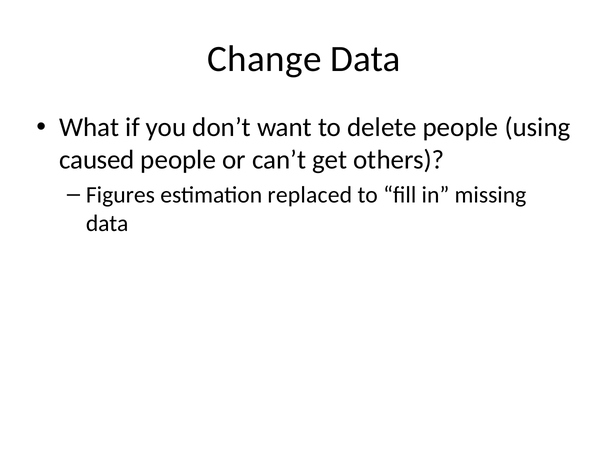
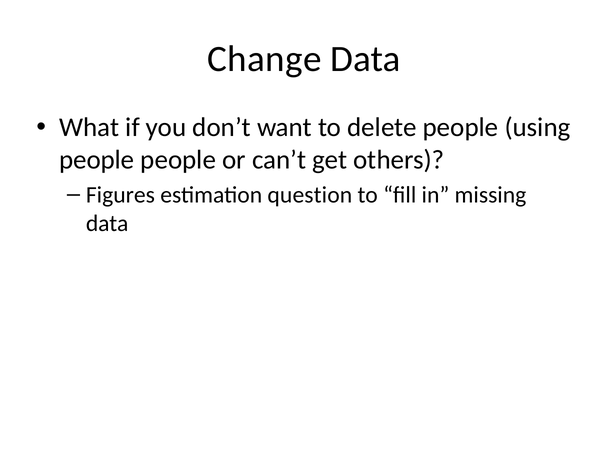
caused at (97, 160): caused -> people
replaced: replaced -> question
